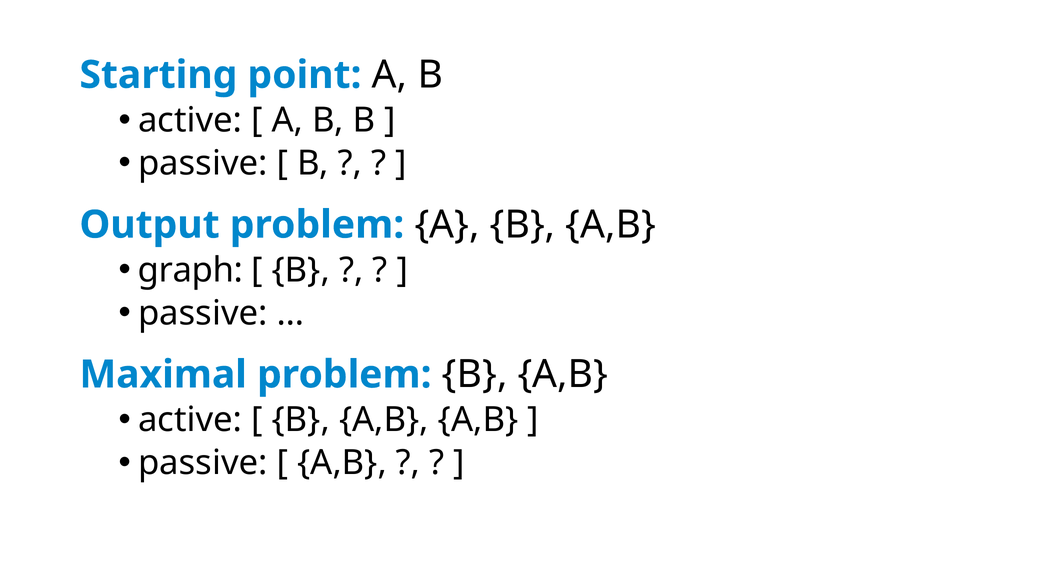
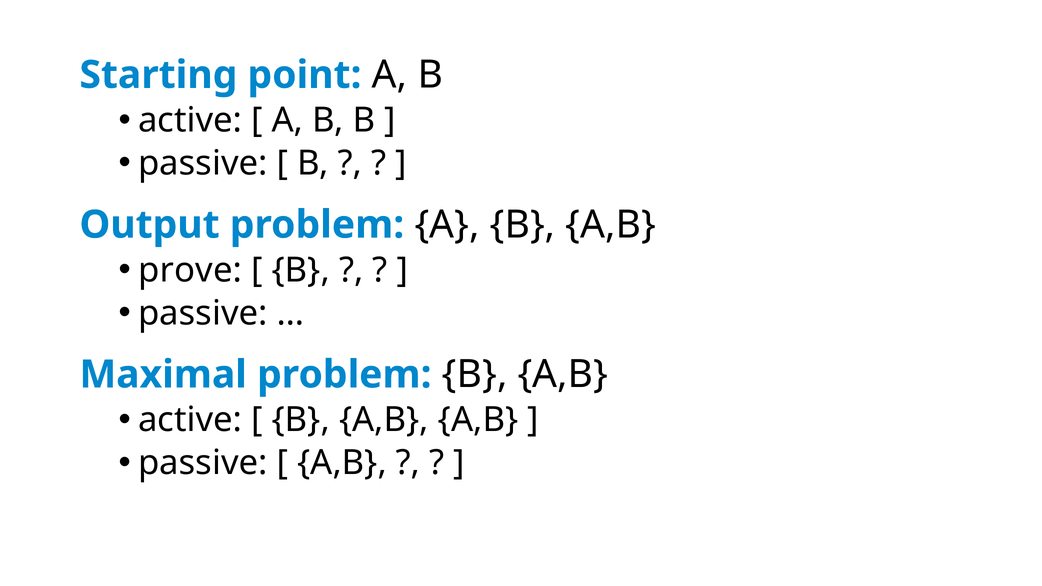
graph: graph -> prove
